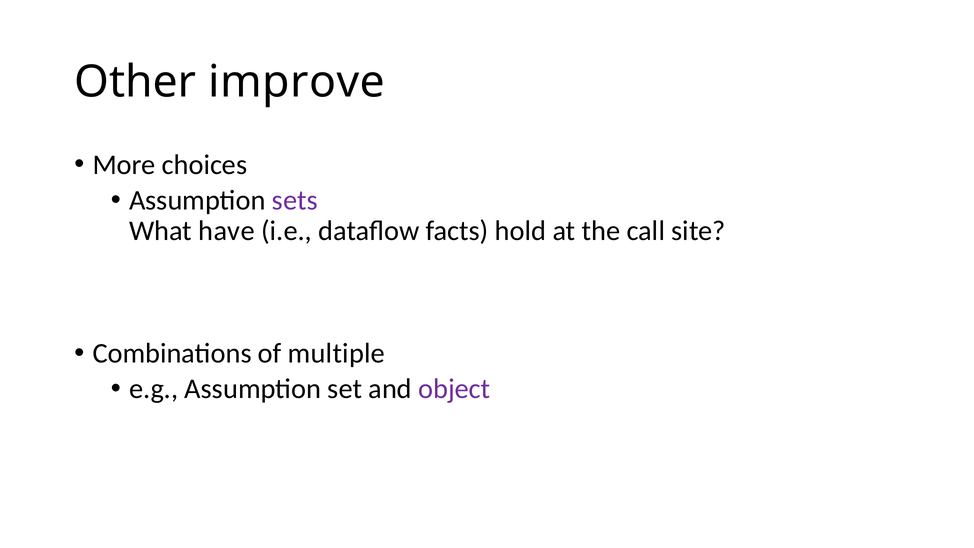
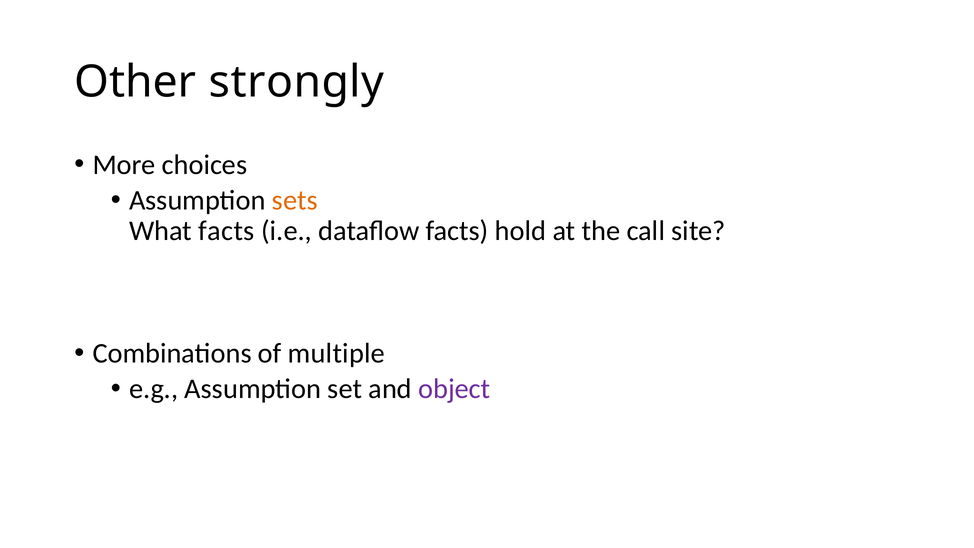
improve: improve -> strongly
sets colour: purple -> orange
What have: have -> facts
